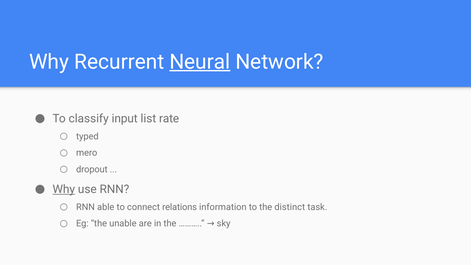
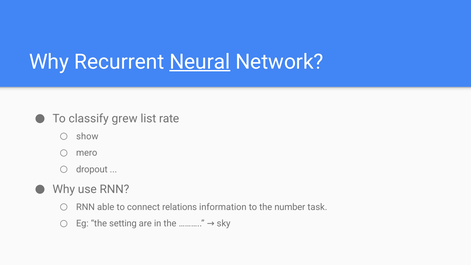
input: input -> grew
typed: typed -> show
Why at (64, 189) underline: present -> none
distinct: distinct -> number
unable: unable -> setting
